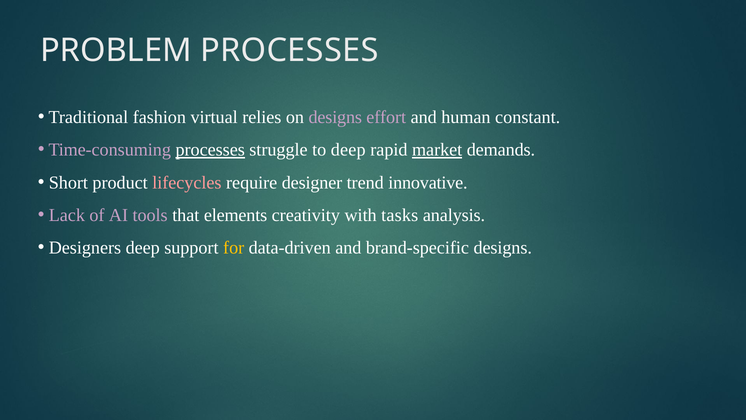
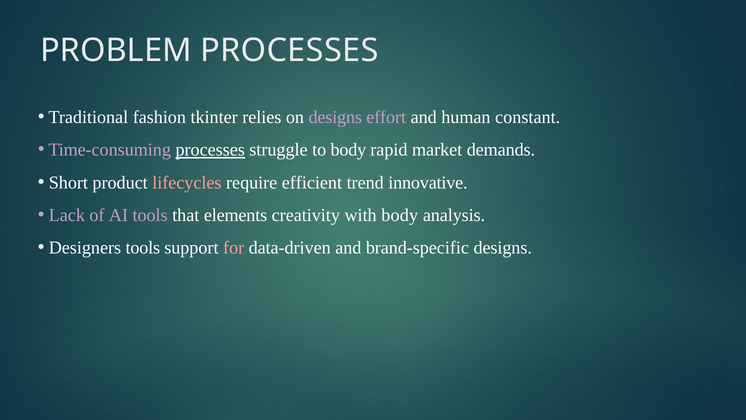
virtual: virtual -> tkinter
to deep: deep -> body
market underline: present -> none
designer: designer -> efficient
with tasks: tasks -> body
Designers deep: deep -> tools
for colour: yellow -> pink
